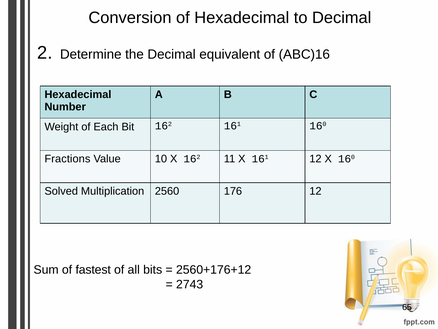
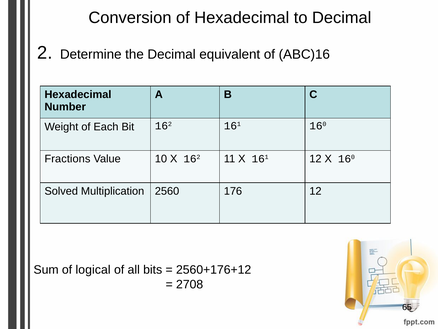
fastest: fastest -> logical
2743: 2743 -> 2708
